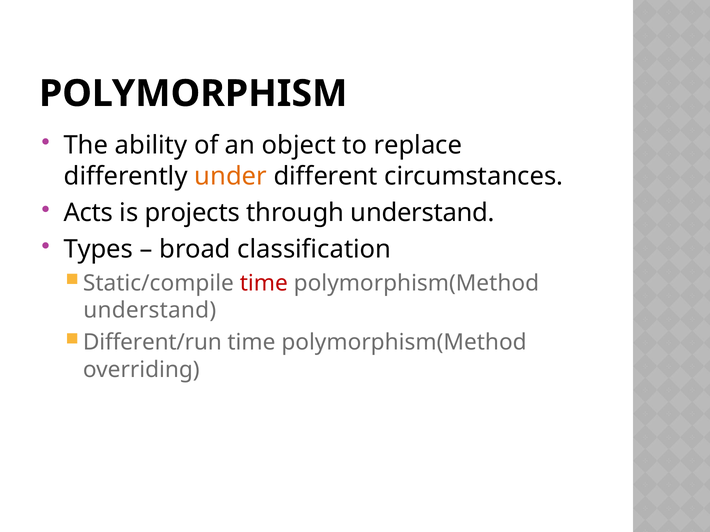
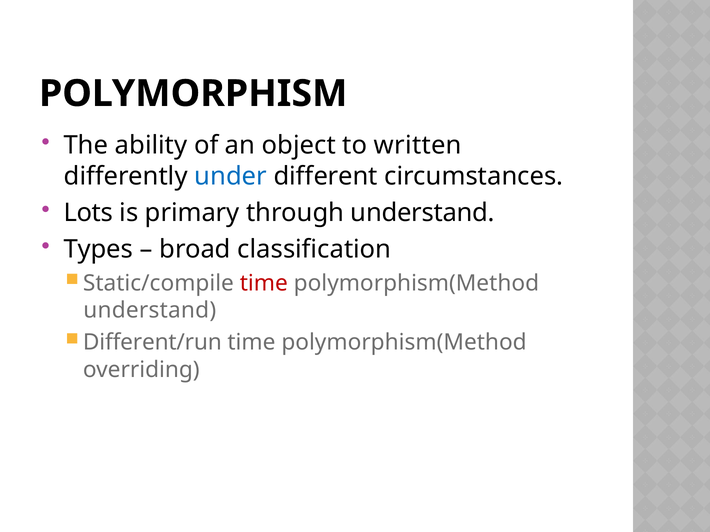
replace: replace -> written
under colour: orange -> blue
Acts: Acts -> Lots
projects: projects -> primary
